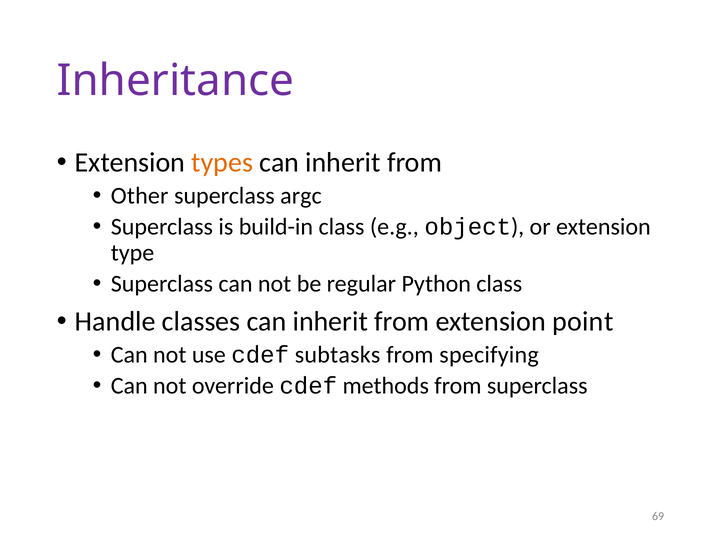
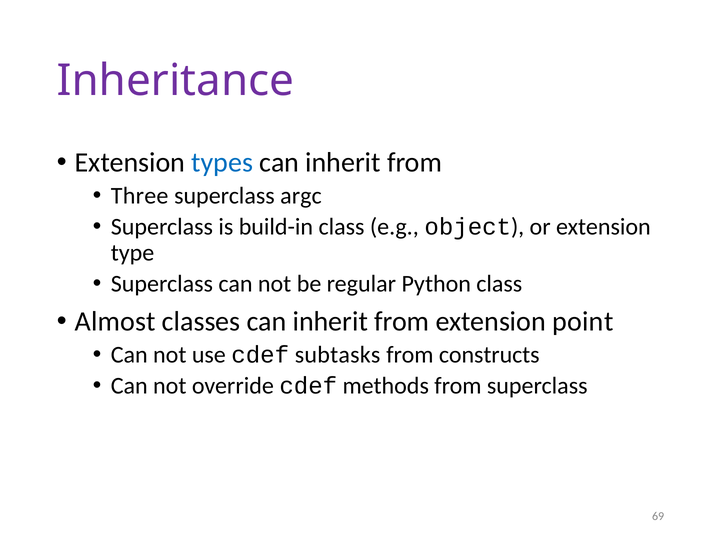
types colour: orange -> blue
Other: Other -> Three
Handle: Handle -> Almost
specifying: specifying -> constructs
